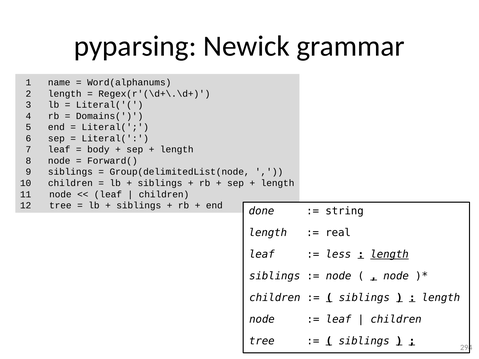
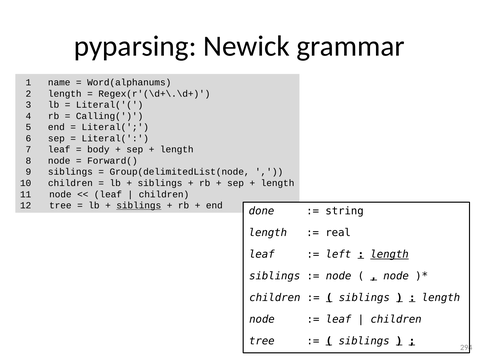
Domains(: Domains( -> Calling(
siblings at (139, 206) underline: none -> present
less: less -> left
